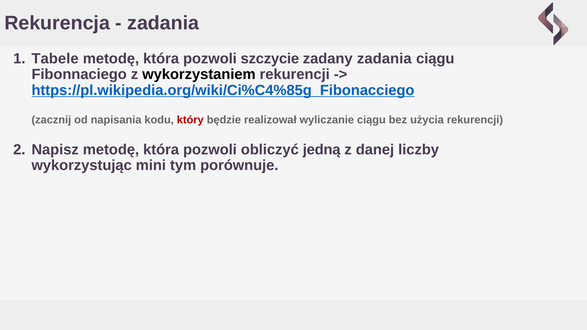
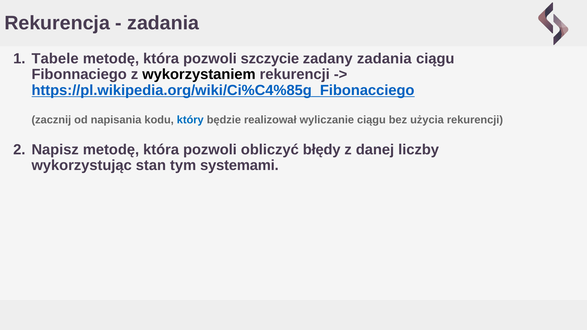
który colour: red -> blue
jedną: jedną -> błędy
mini: mini -> stan
porównuje: porównuje -> systemami
